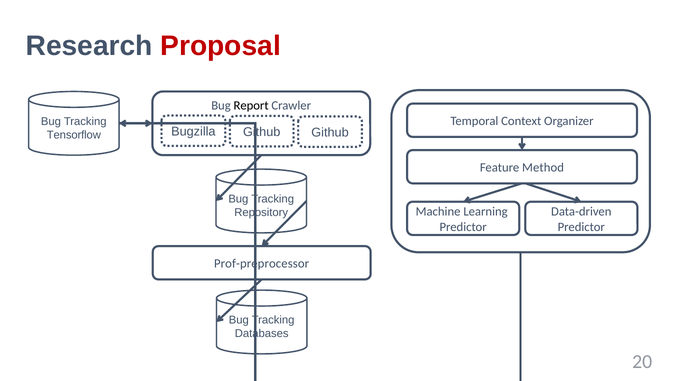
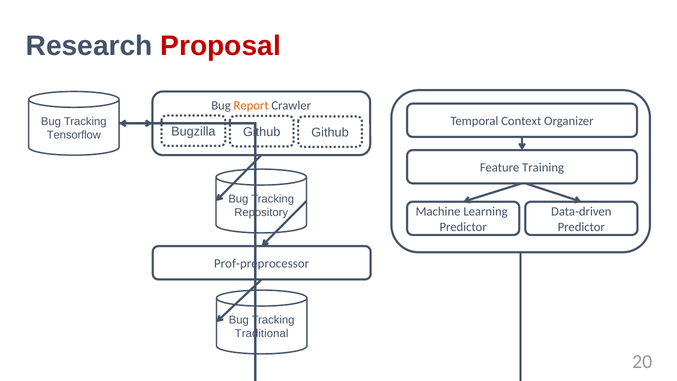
Report colour: black -> orange
Method: Method -> Training
Databases: Databases -> Traditional
